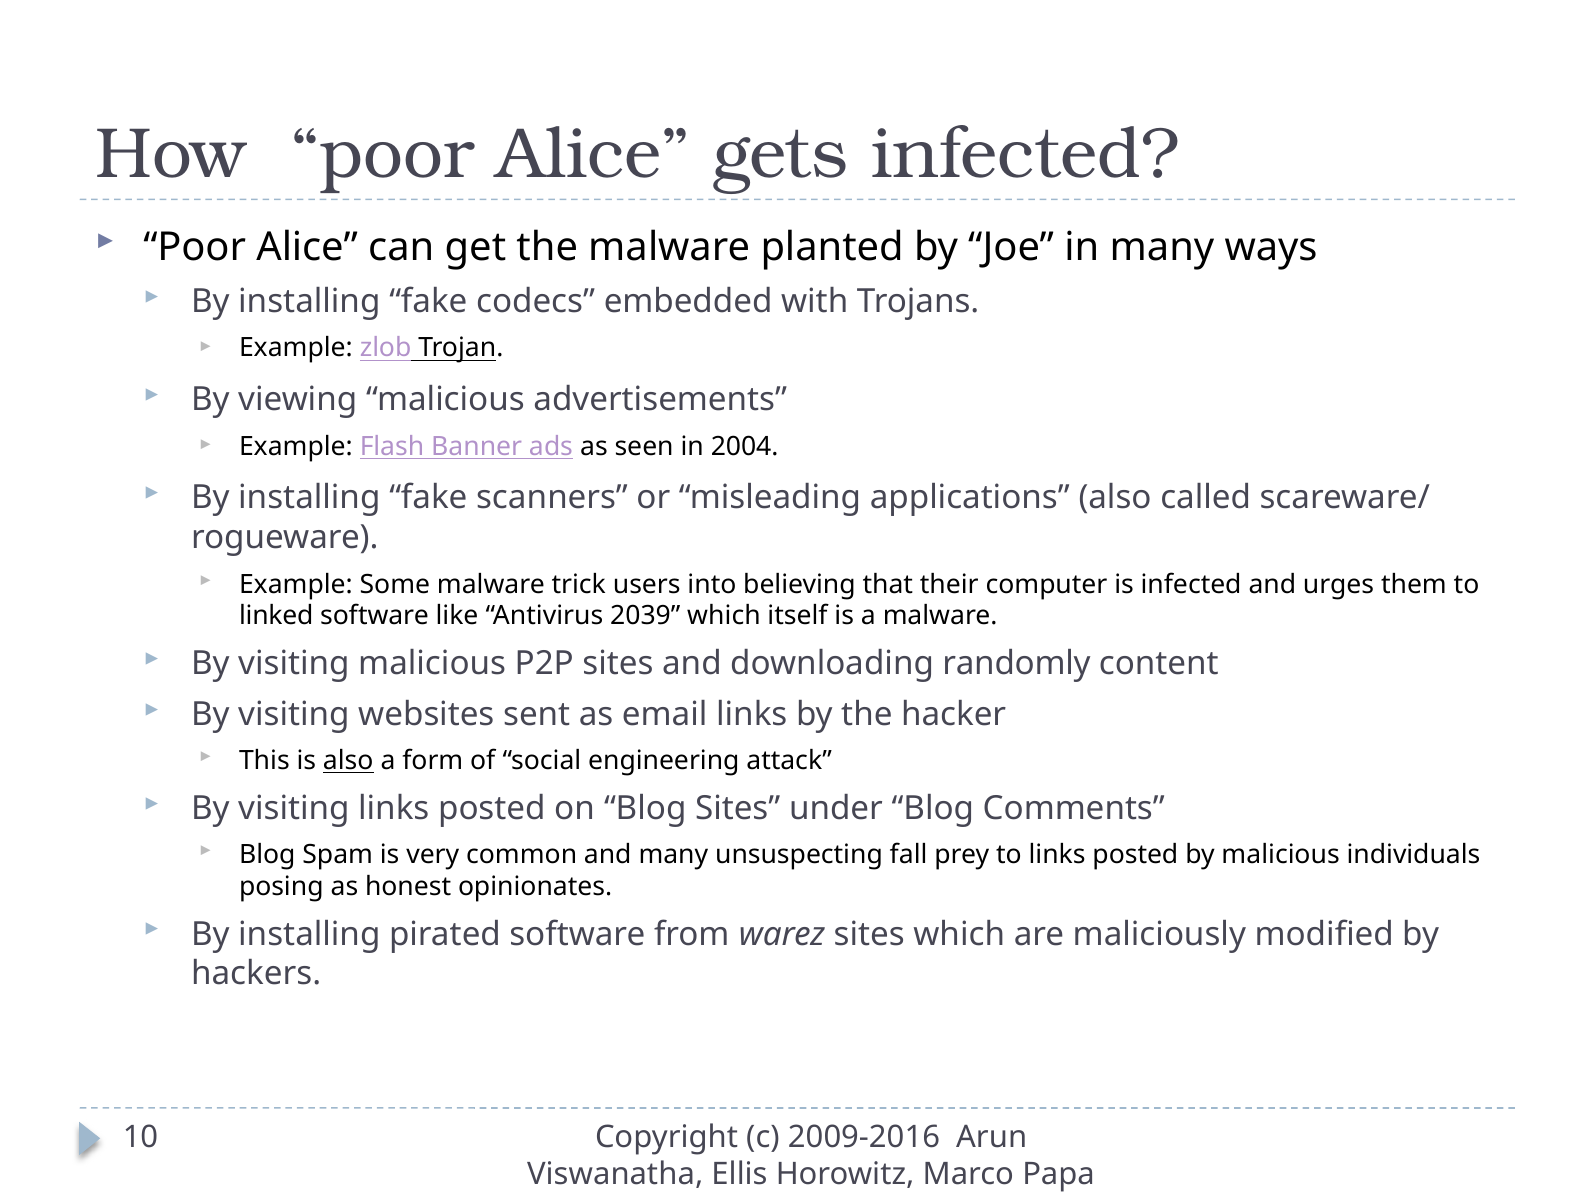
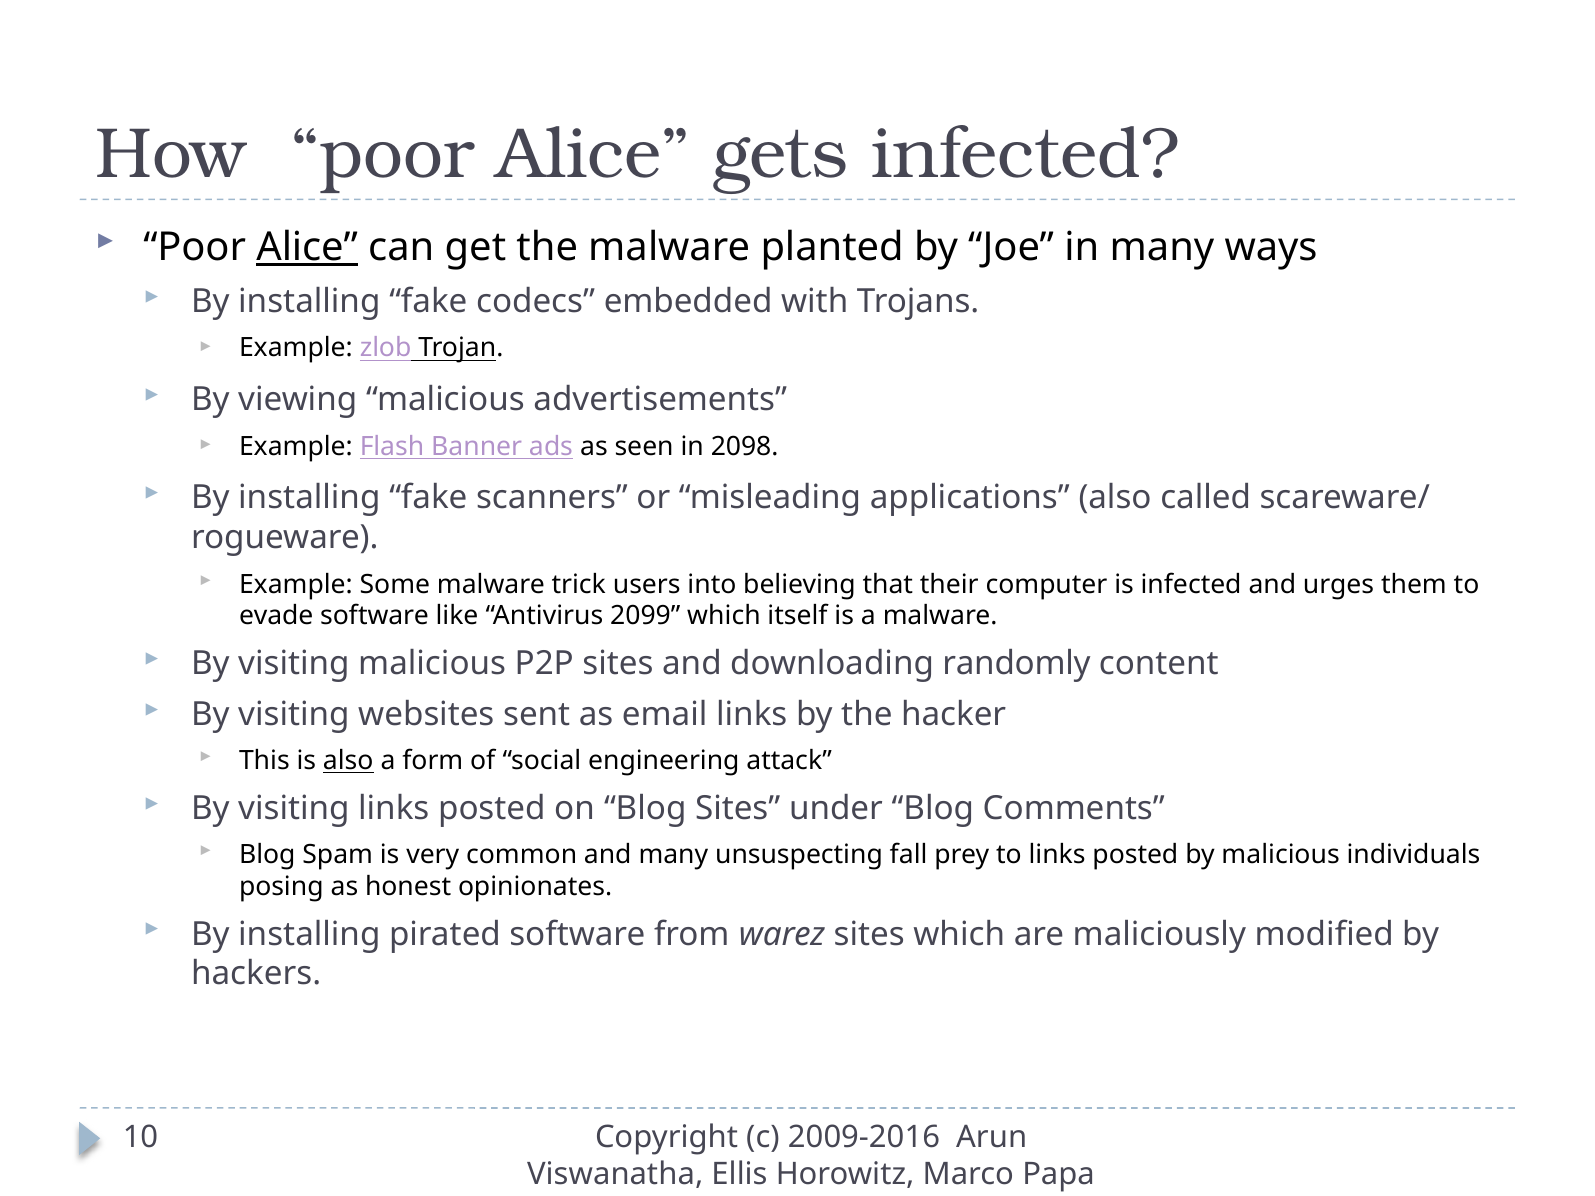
Alice at (307, 247) underline: none -> present
2004: 2004 -> 2098
linked: linked -> evade
2039: 2039 -> 2099
